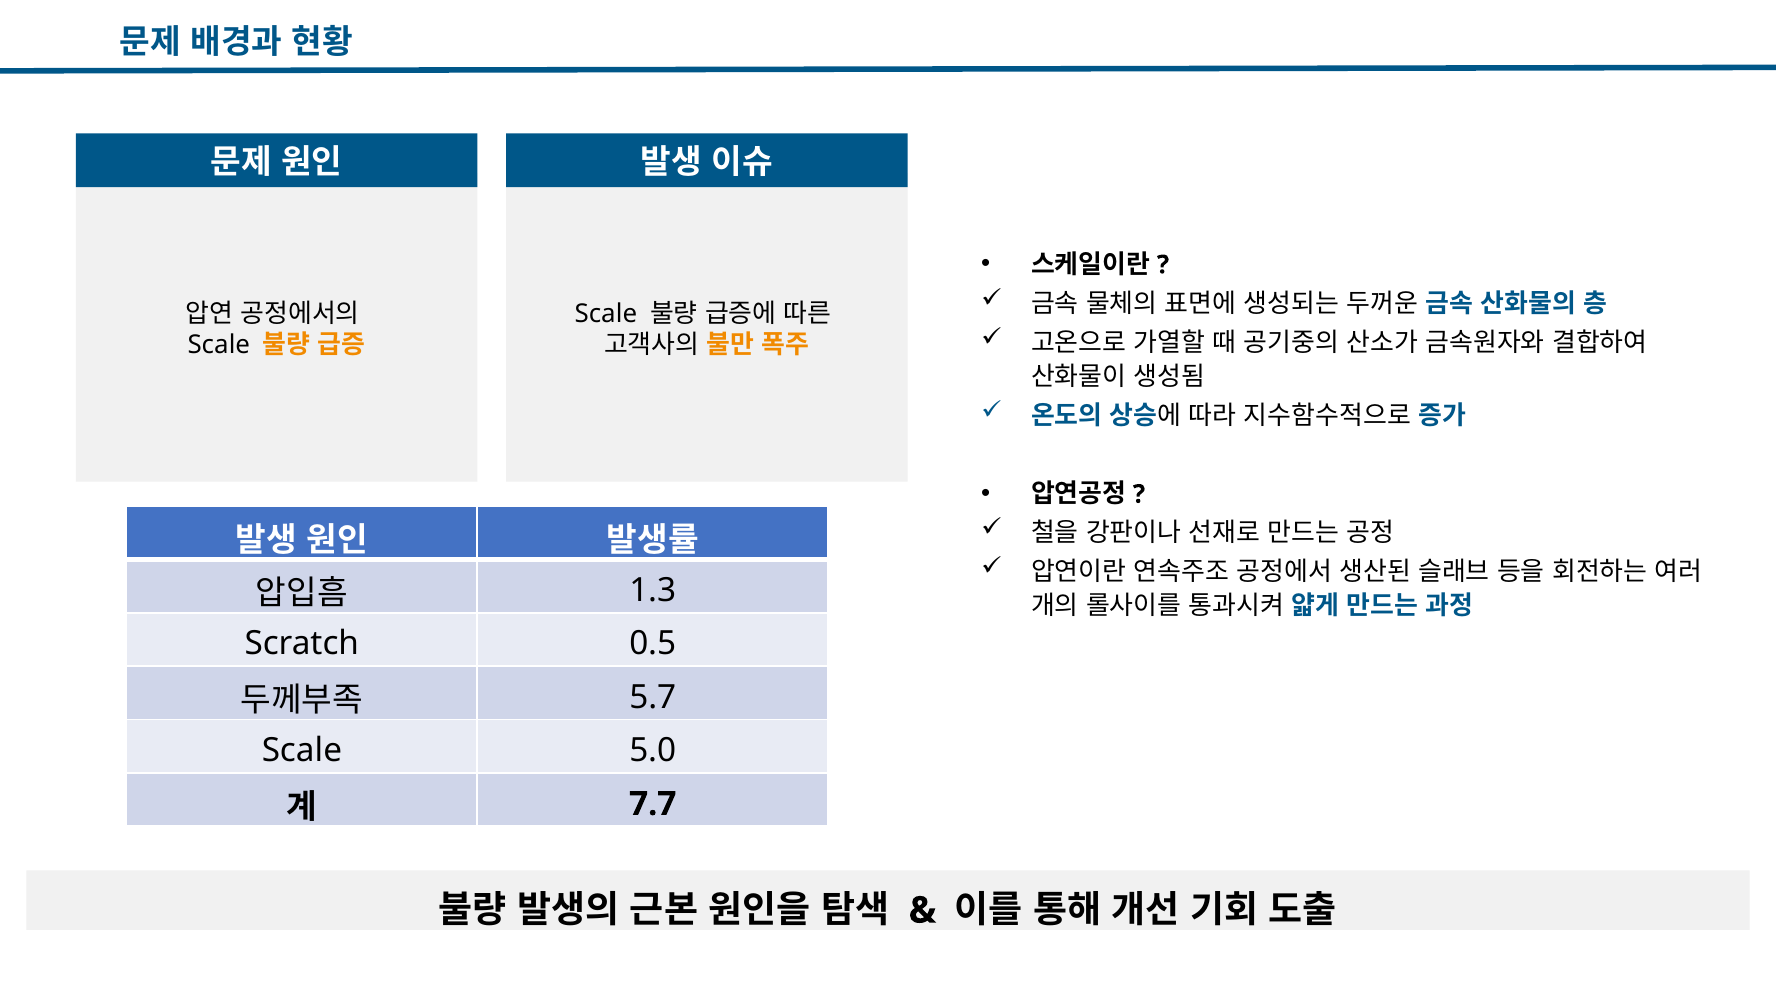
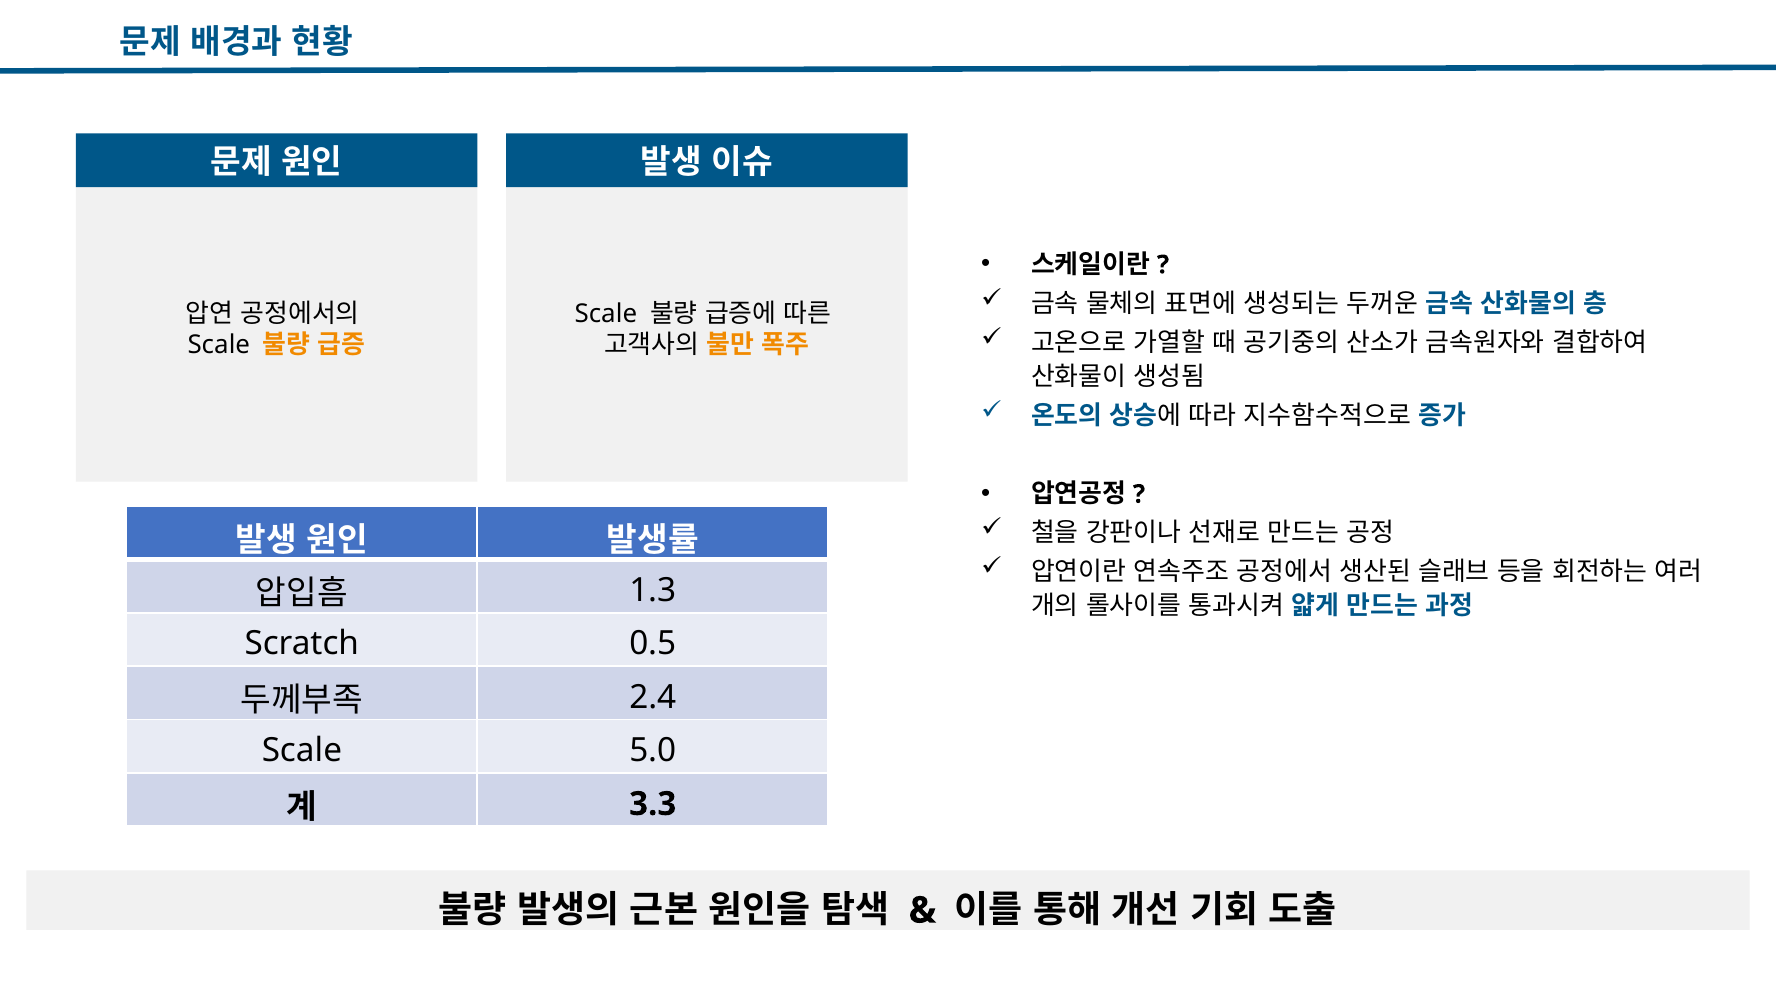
5.7: 5.7 -> 2.4
7.7: 7.7 -> 3.3
